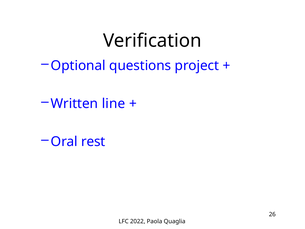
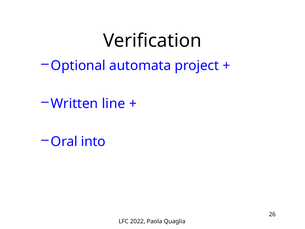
questions: questions -> automata
rest: rest -> into
